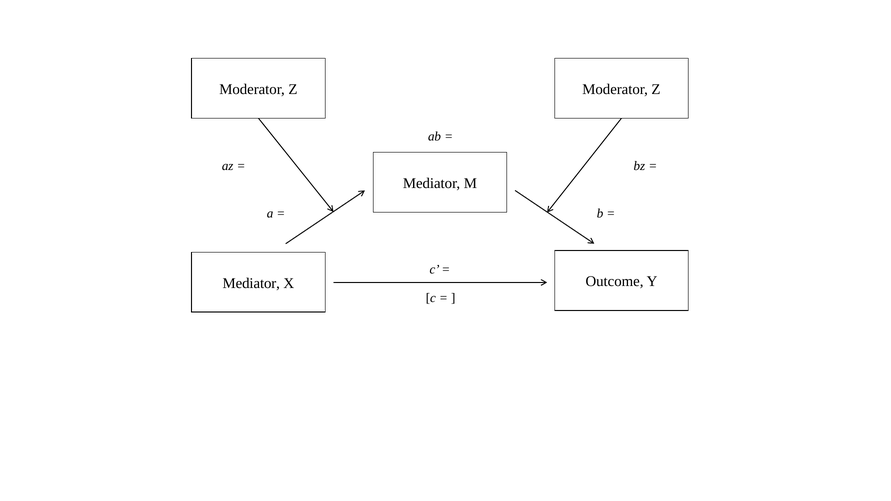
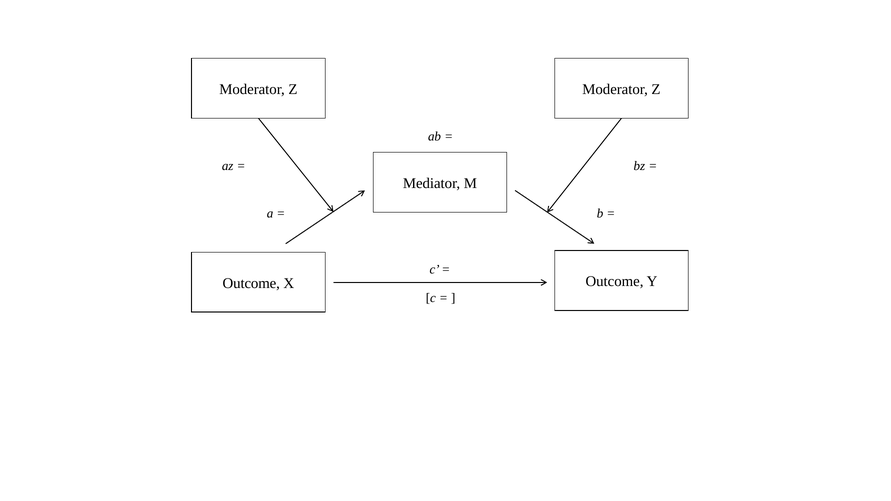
Mediator at (251, 283): Mediator -> Outcome
